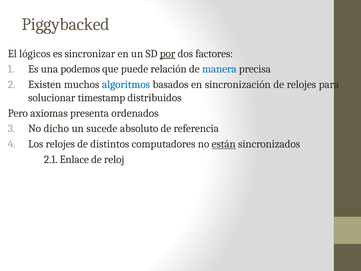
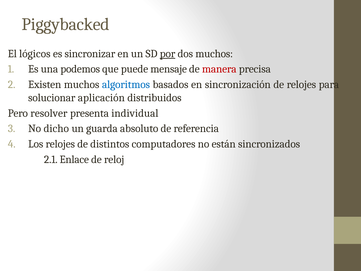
dos factores: factores -> muchos
relación: relación -> mensaje
manera colour: blue -> red
timestamp: timestamp -> aplicación
axiomas: axiomas -> resolver
ordenados: ordenados -> individual
sucede: sucede -> guarda
están underline: present -> none
